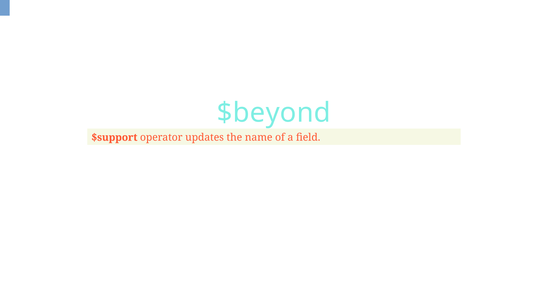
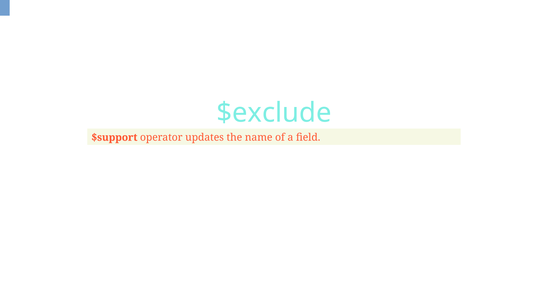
$beyond: $beyond -> $exclude
